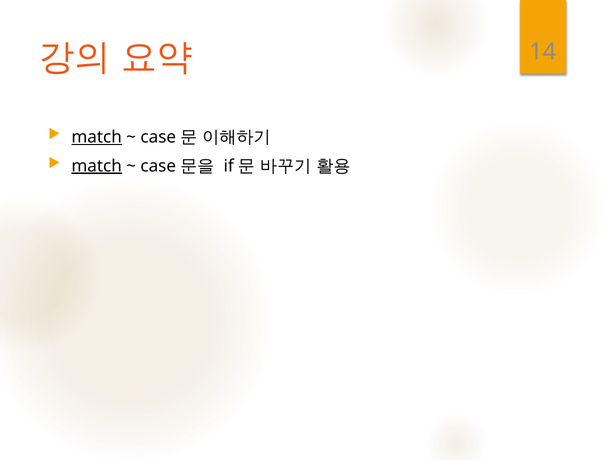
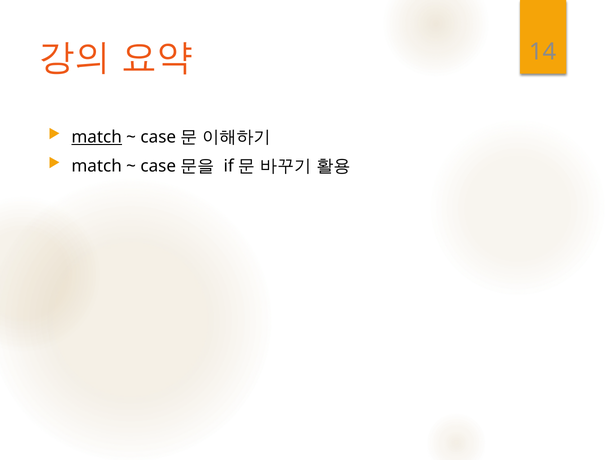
match at (97, 166) underline: present -> none
